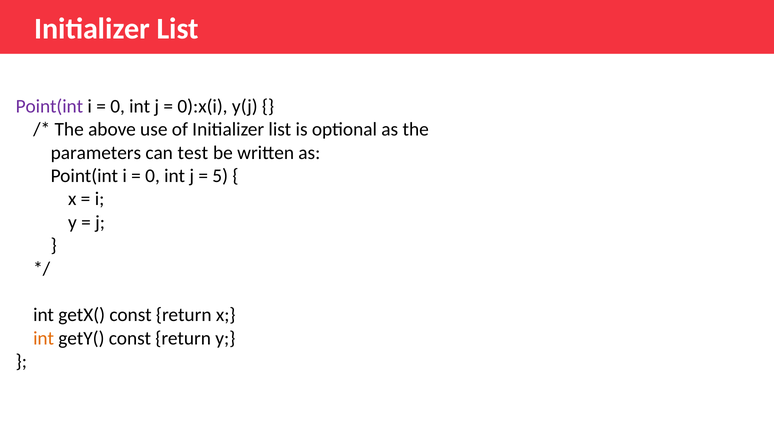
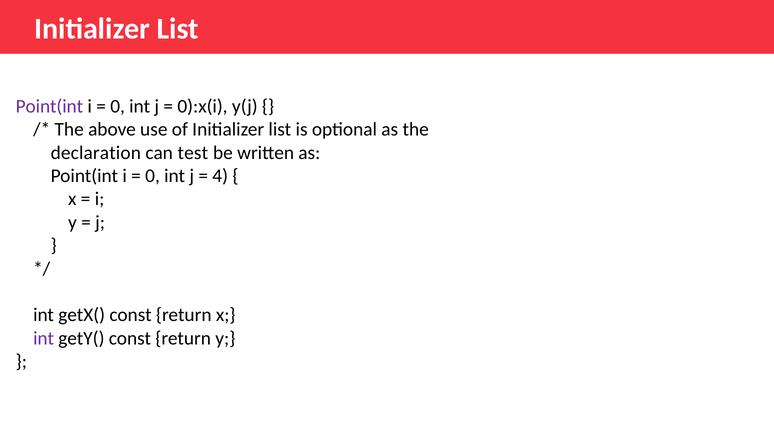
parameters: parameters -> declaration
5: 5 -> 4
int at (44, 339) colour: orange -> purple
